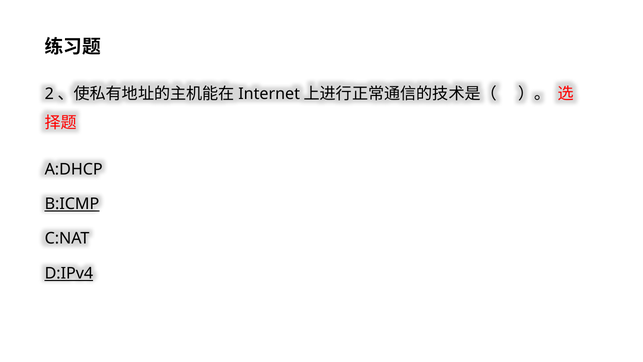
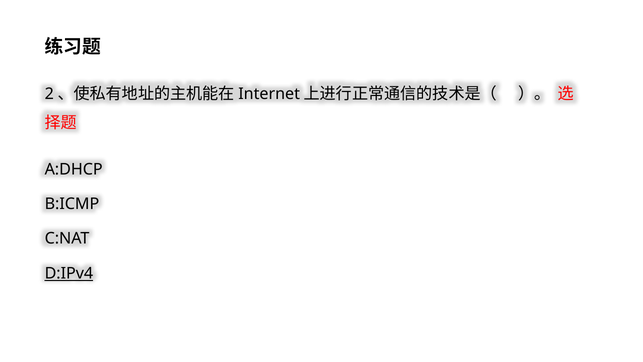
B:ICMP underline: present -> none
